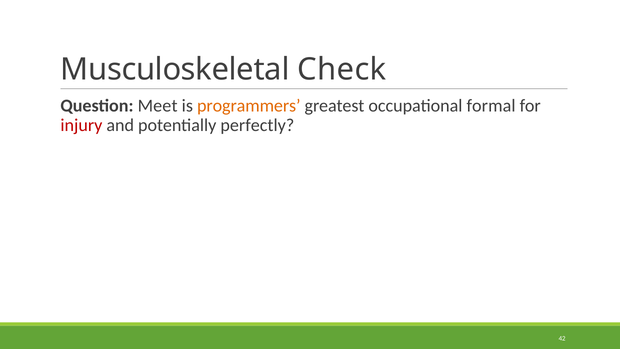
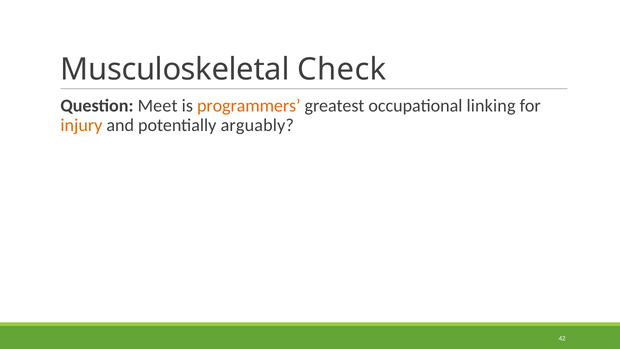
formal: formal -> linking
injury colour: red -> orange
perfectly: perfectly -> arguably
